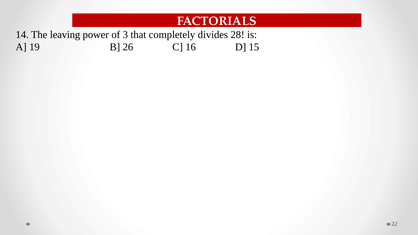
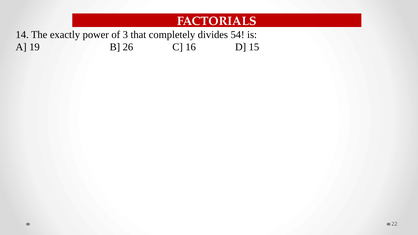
leaving: leaving -> exactly
28: 28 -> 54
